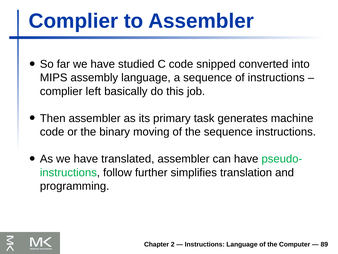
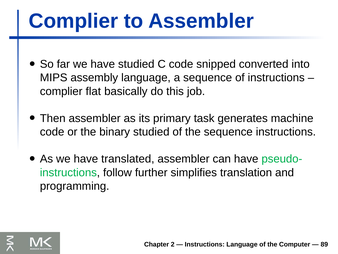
left: left -> flat
binary moving: moving -> studied
